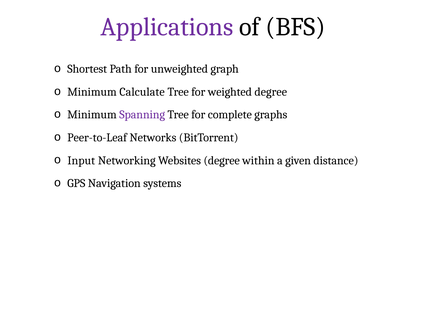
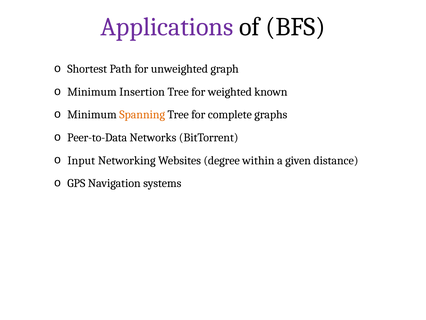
Calculate: Calculate -> Insertion
weighted degree: degree -> known
Spanning colour: purple -> orange
Peer-to-Leaf: Peer-to-Leaf -> Peer-to-Data
